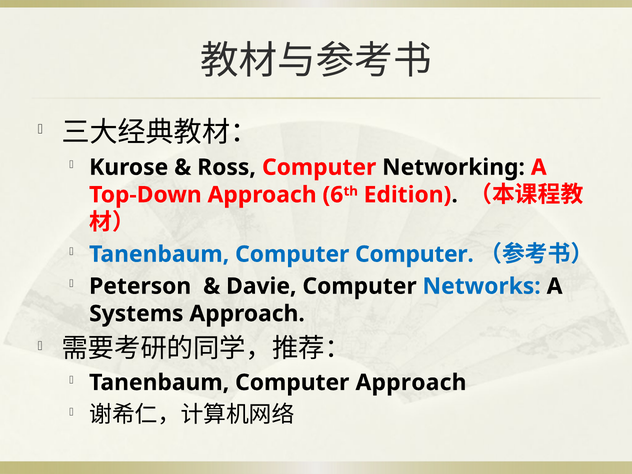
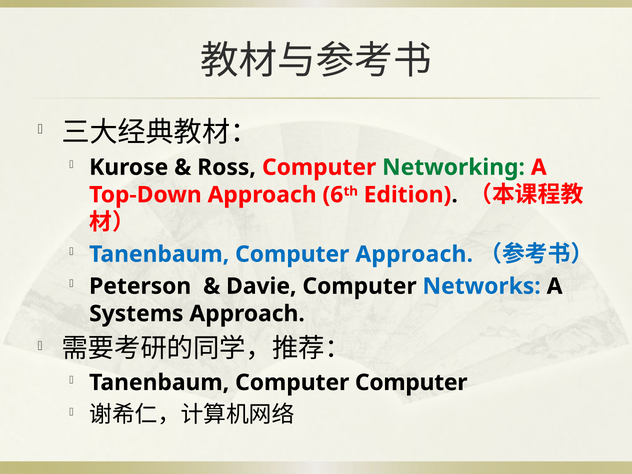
Networking colour: black -> green
Computer Computer: Computer -> Approach
Computer Approach: Approach -> Computer
